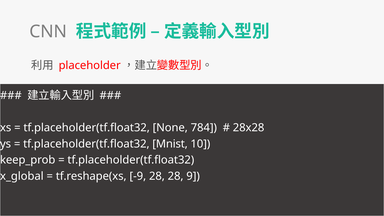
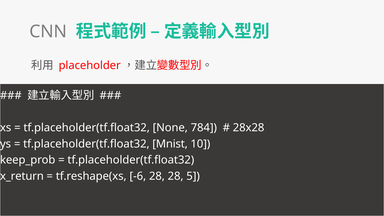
x_global: x_global -> x_return
-9: -9 -> -6
9: 9 -> 5
